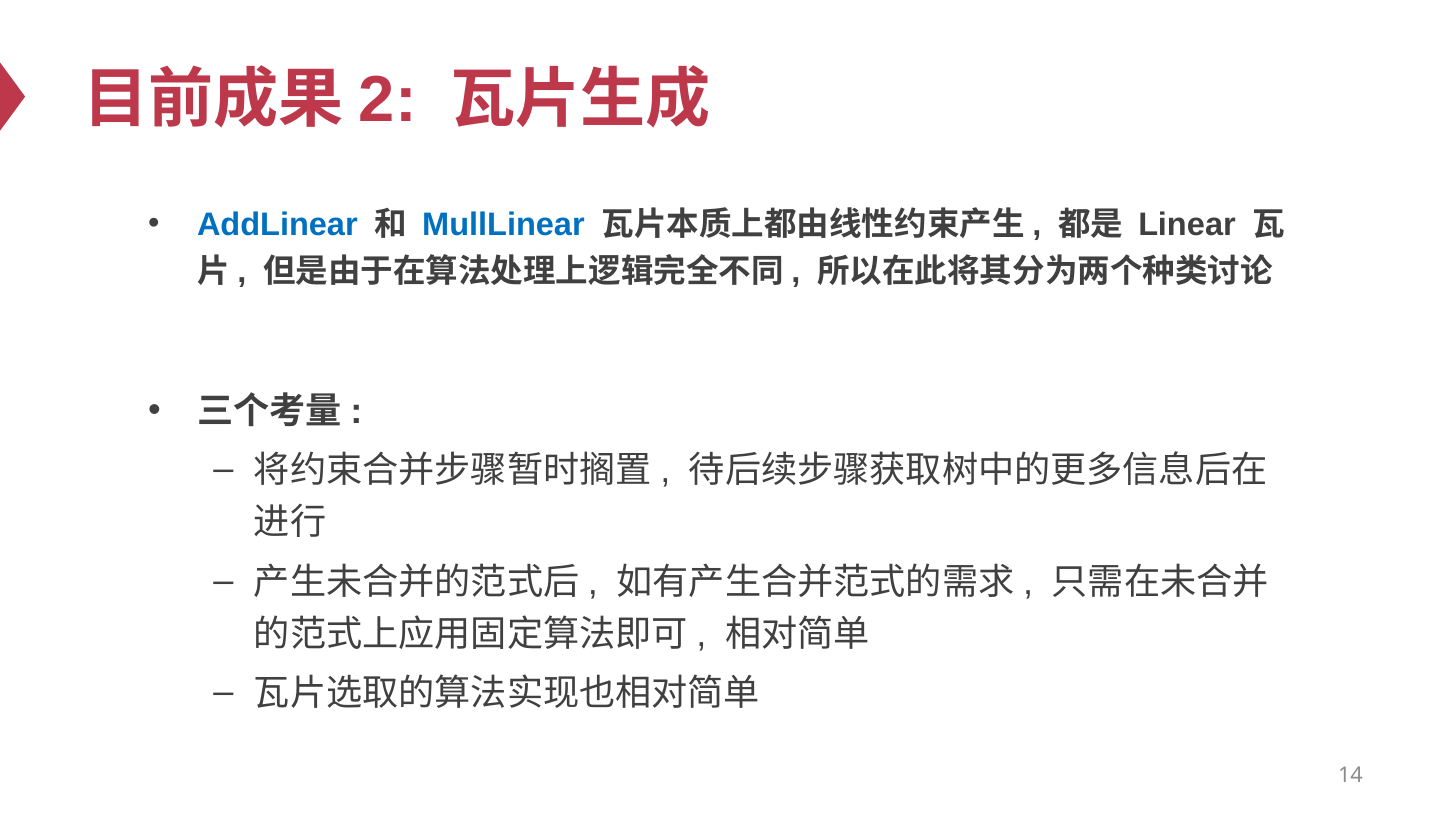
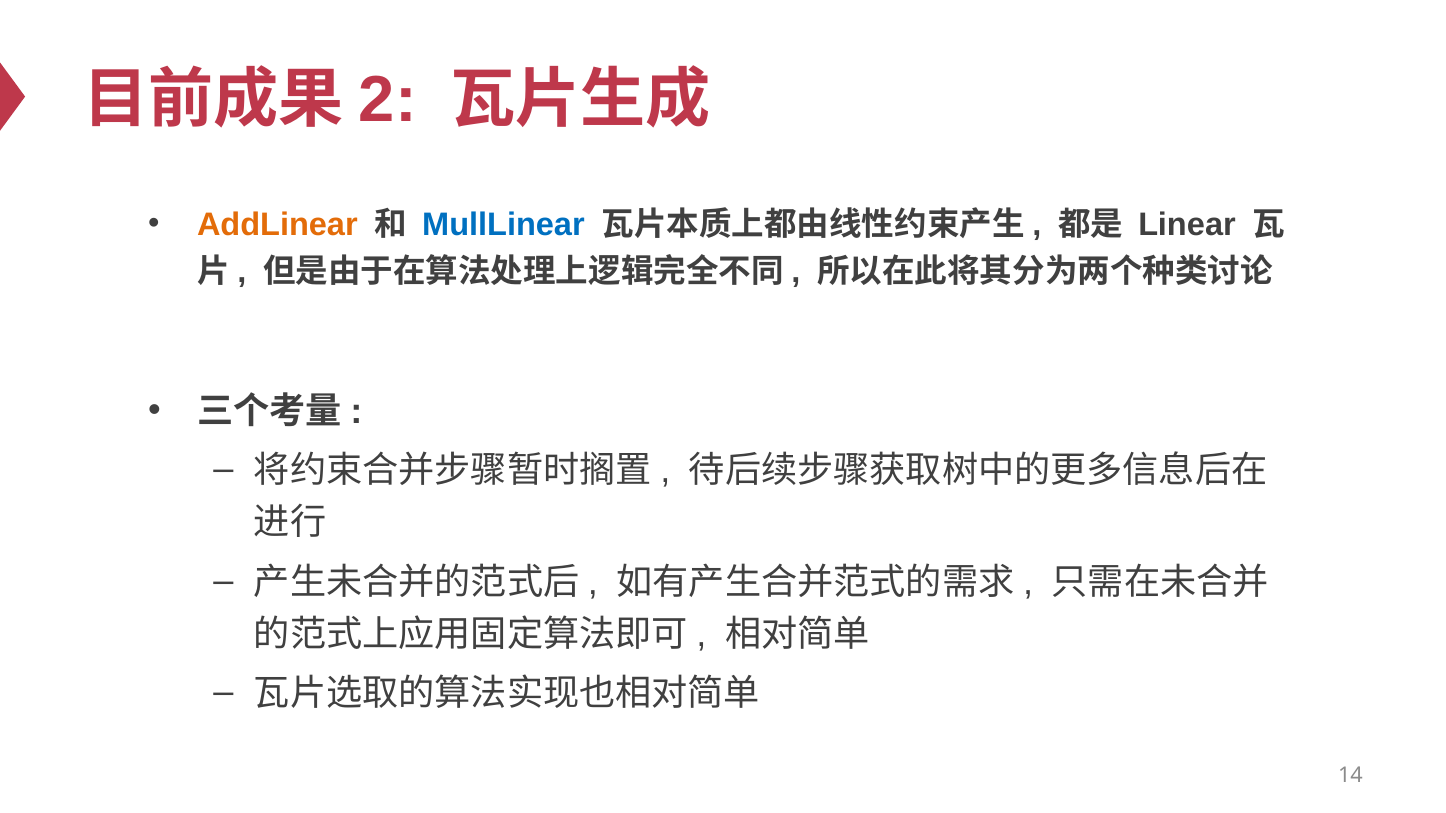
AddLinear colour: blue -> orange
